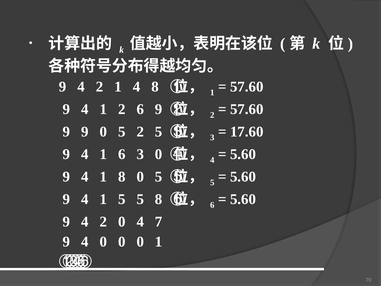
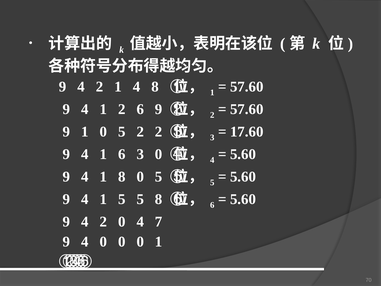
9 9: 9 -> 1
2 5: 5 -> 2
